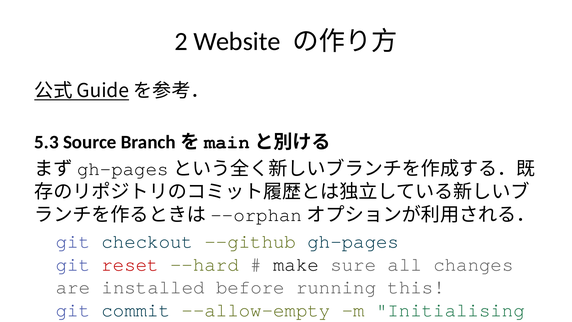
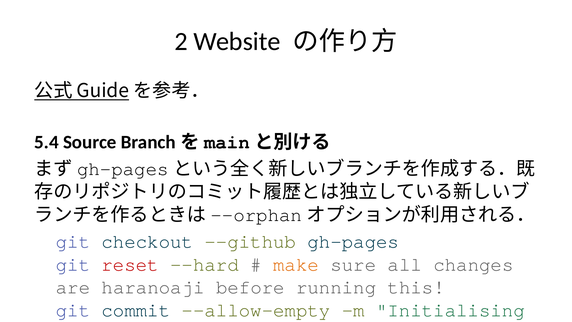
5.3: 5.3 -> 5.4
make colour: black -> orange
installed: installed -> haranoaji
